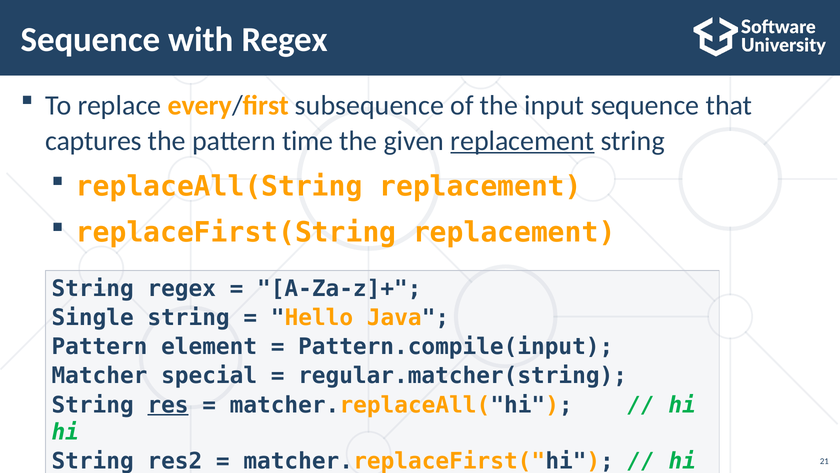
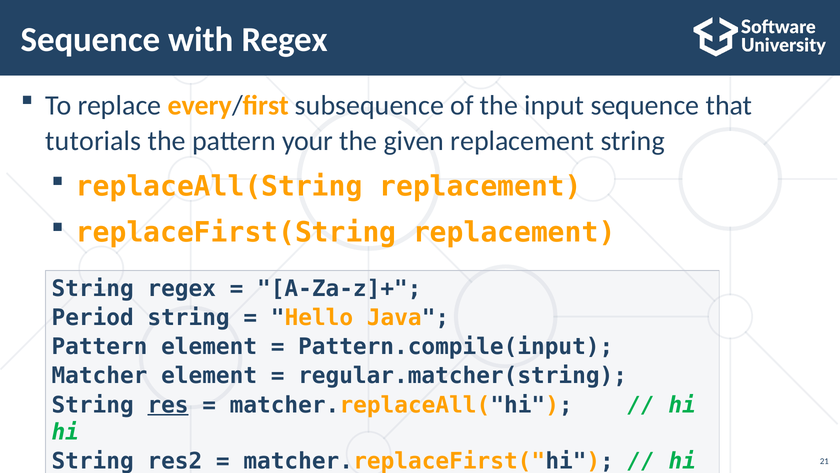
captures: captures -> tutorials
time: time -> your
replacement at (522, 141) underline: present -> none
Single: Single -> Period
Matcher special: special -> element
